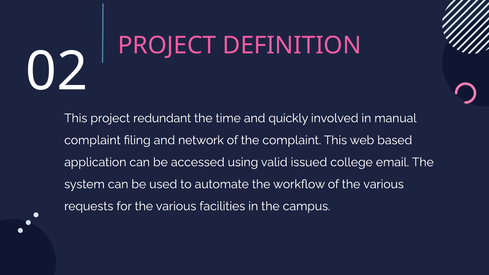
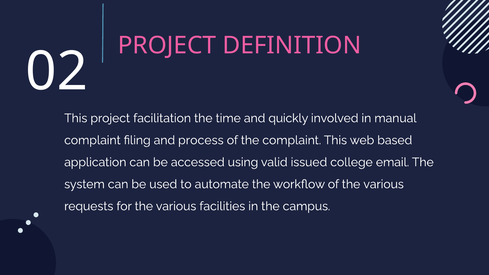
redundant: redundant -> facilitation
network: network -> process
